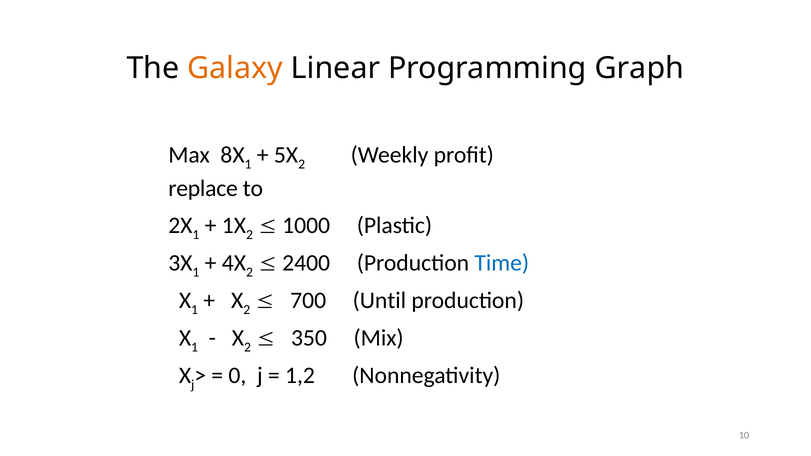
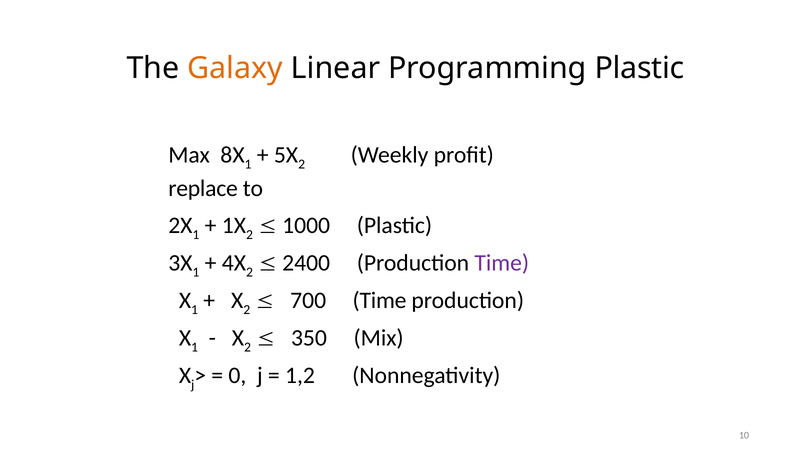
Programming Graph: Graph -> Plastic
Time at (502, 263) colour: blue -> purple
700 Until: Until -> Time
